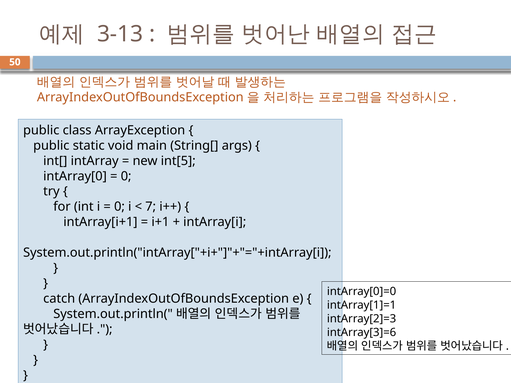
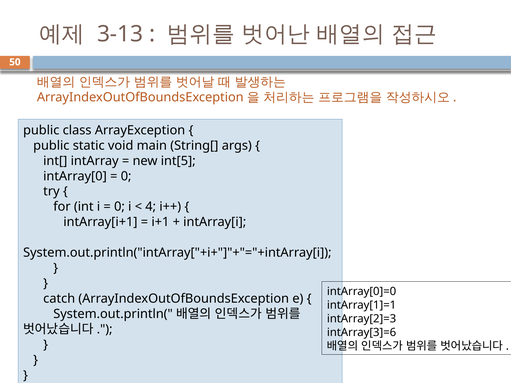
7: 7 -> 4
